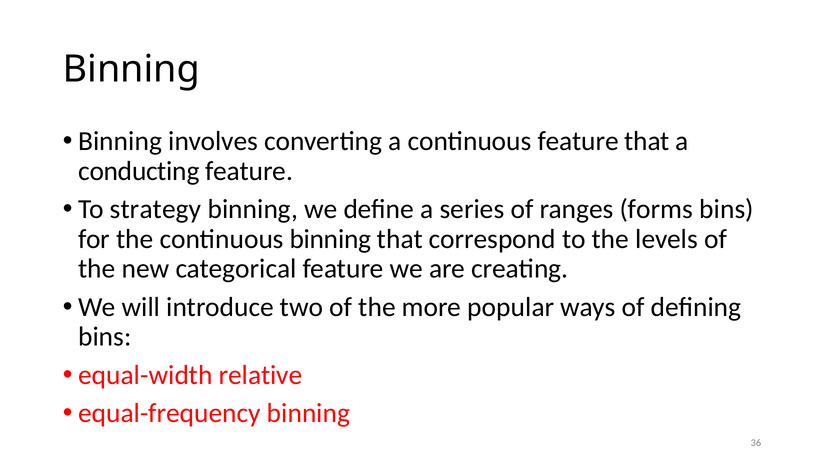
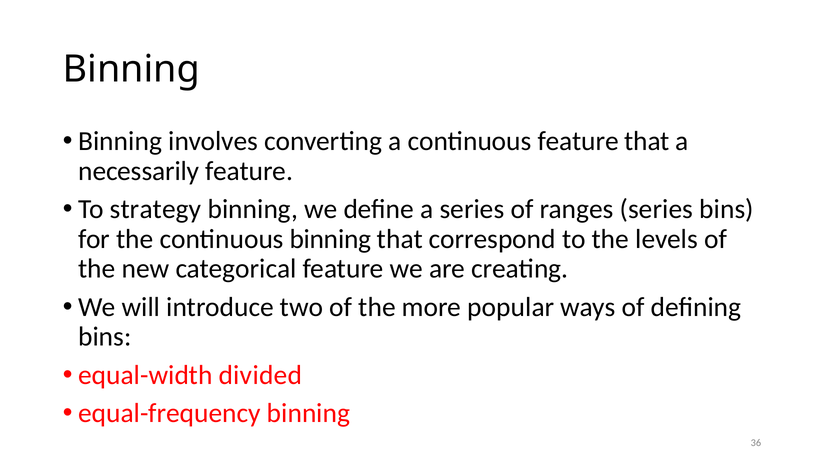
conducting: conducting -> necessarily
ranges forms: forms -> series
relative: relative -> divided
